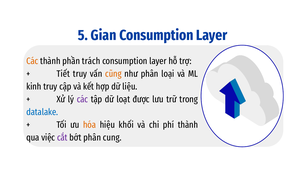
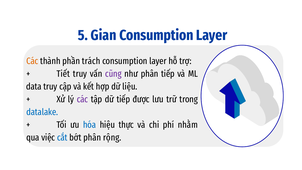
cũng colour: orange -> purple
phân loại: loại -> tiếp
kinh: kinh -> data
dữ loạt: loạt -> tiếp
hóa colour: orange -> blue
khối: khối -> thực
phí thành: thành -> nhằm
cắt colour: purple -> blue
cung: cung -> rộng
